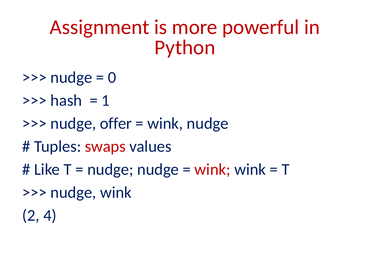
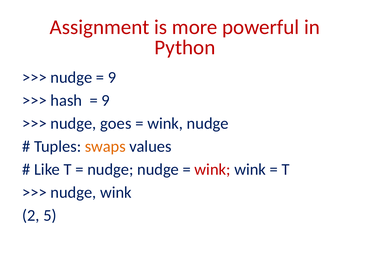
0 at (112, 78): 0 -> 9
1 at (106, 101): 1 -> 9
offer: offer -> goes
swaps colour: red -> orange
4: 4 -> 5
